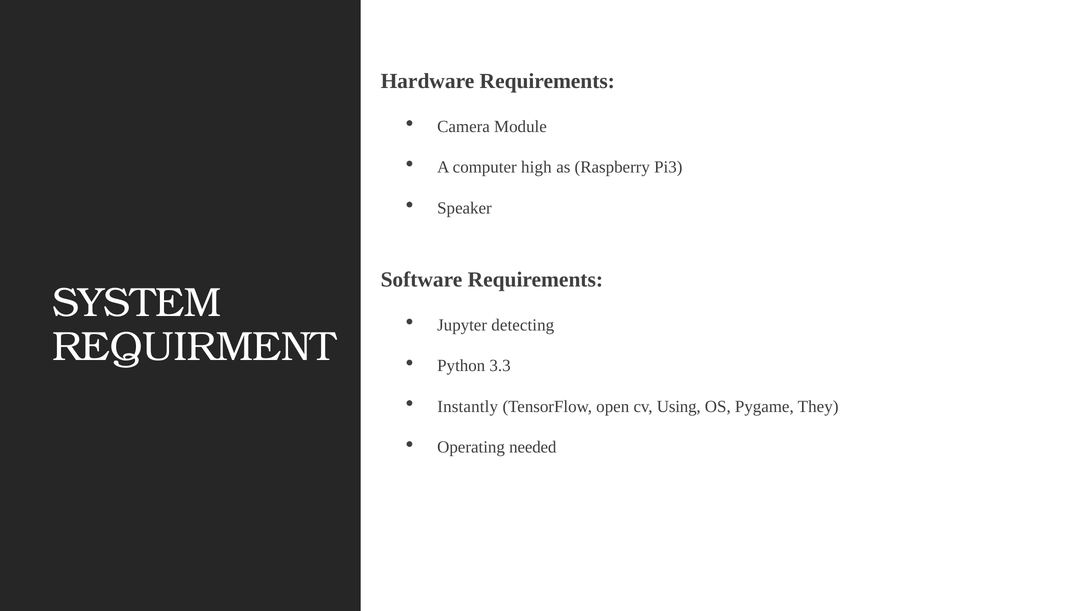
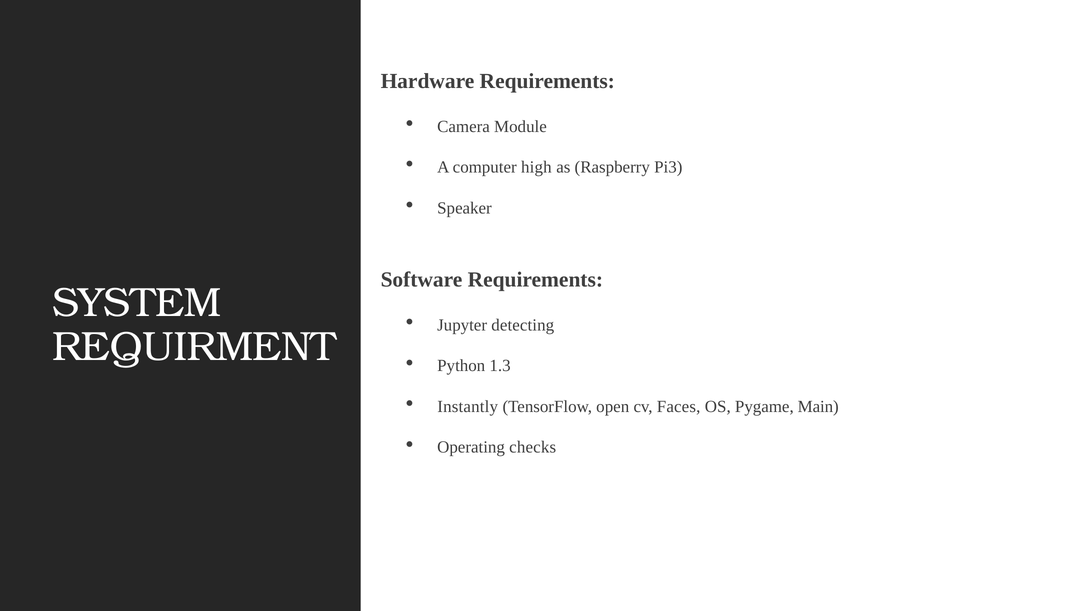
3.3: 3.3 -> 1.3
Using: Using -> Faces
They: They -> Main
needed: needed -> checks
